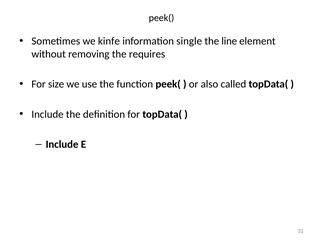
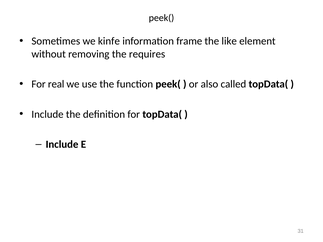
single: single -> frame
line: line -> like
size: size -> real
